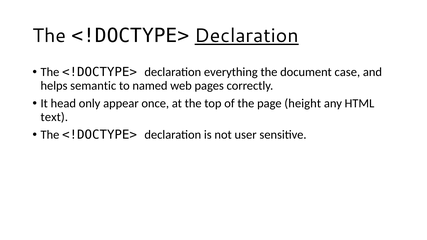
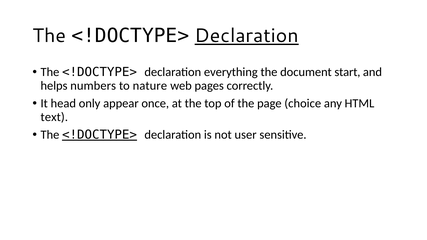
case: case -> start
semantic: semantic -> numbers
named: named -> nature
height: height -> choice
<!DOCTYPE> at (100, 135) underline: none -> present
